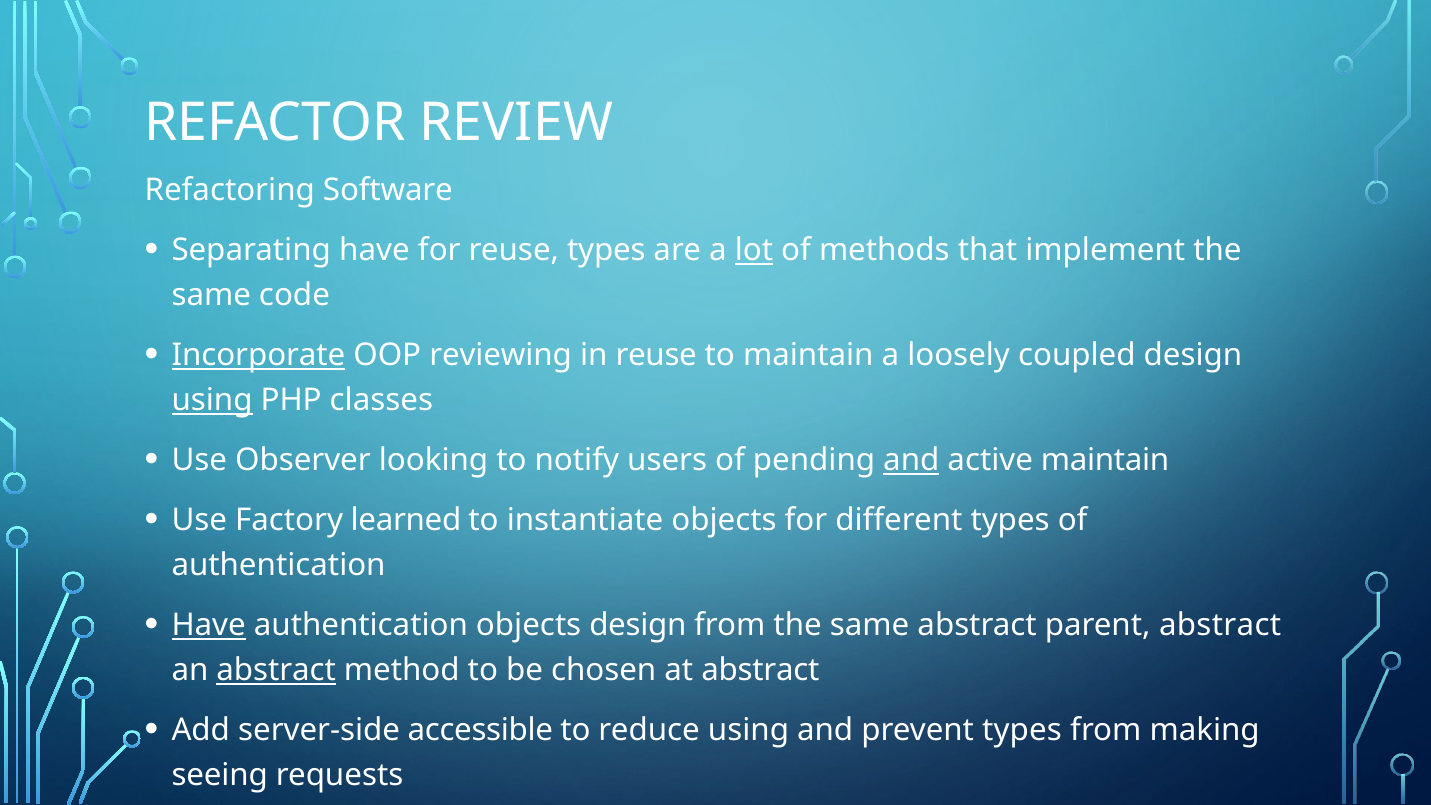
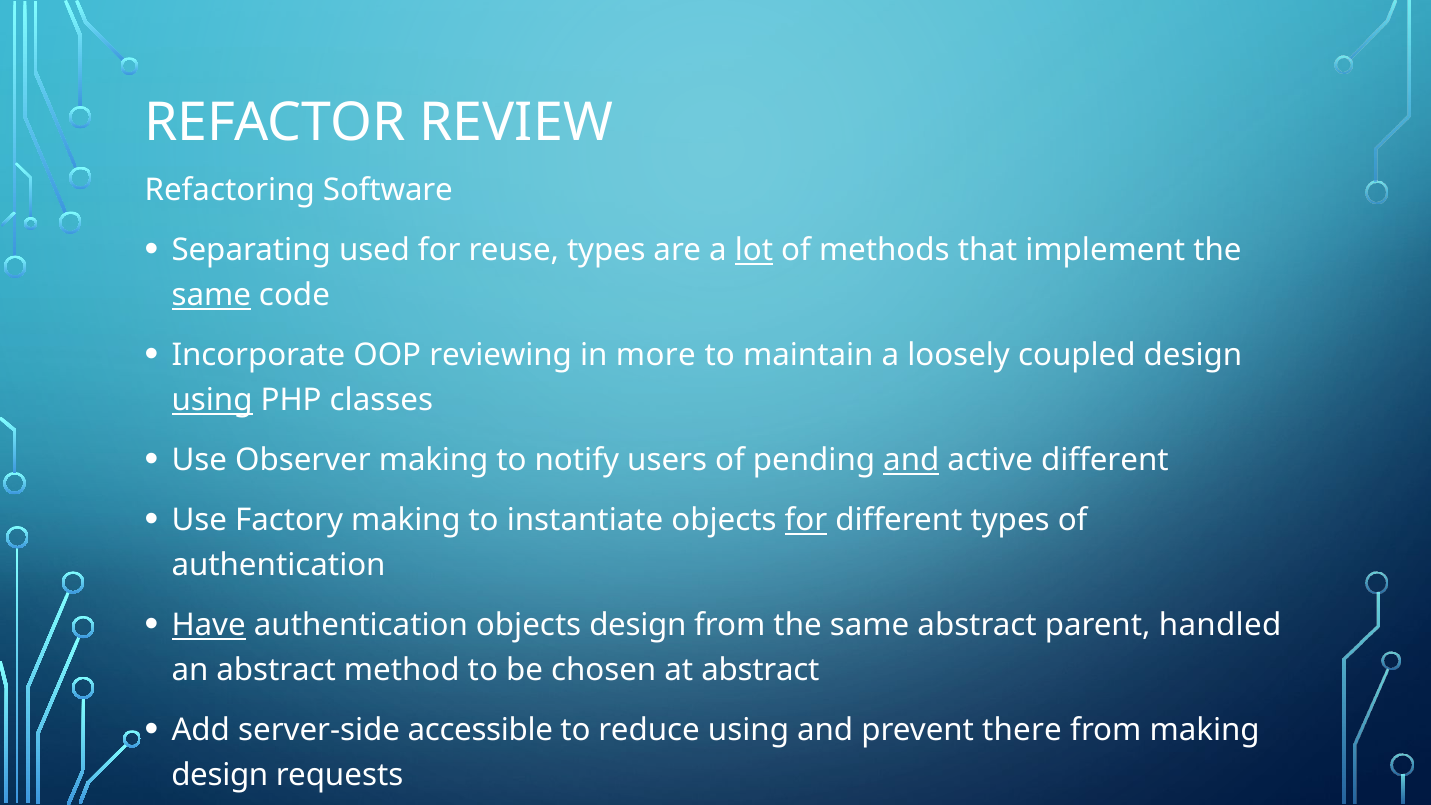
Separating have: have -> used
same at (211, 296) underline: none -> present
Incorporate underline: present -> none
in reuse: reuse -> more
Observer looking: looking -> making
active maintain: maintain -> different
Factory learned: learned -> making
for at (806, 520) underline: none -> present
parent abstract: abstract -> handled
abstract at (276, 670) underline: present -> none
prevent types: types -> there
seeing at (220, 775): seeing -> design
